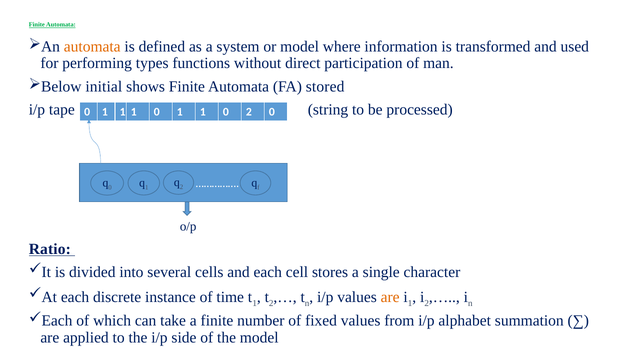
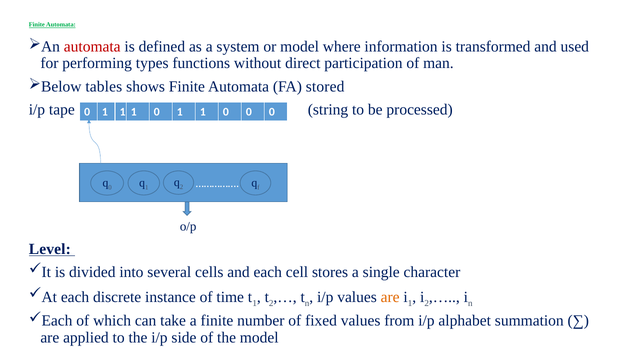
automata at (92, 46) colour: orange -> red
initial: initial -> tables
1 0 2: 2 -> 0
Ratio: Ratio -> Level
